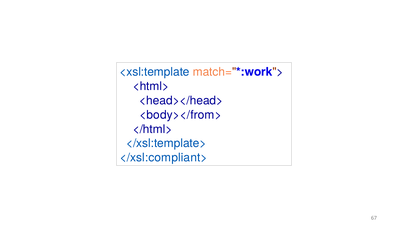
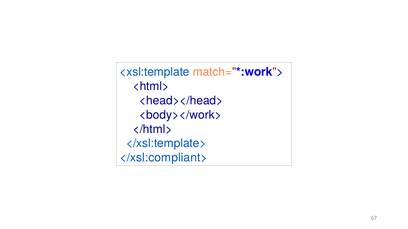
<body></from>: <body></from> -> <body></work>
